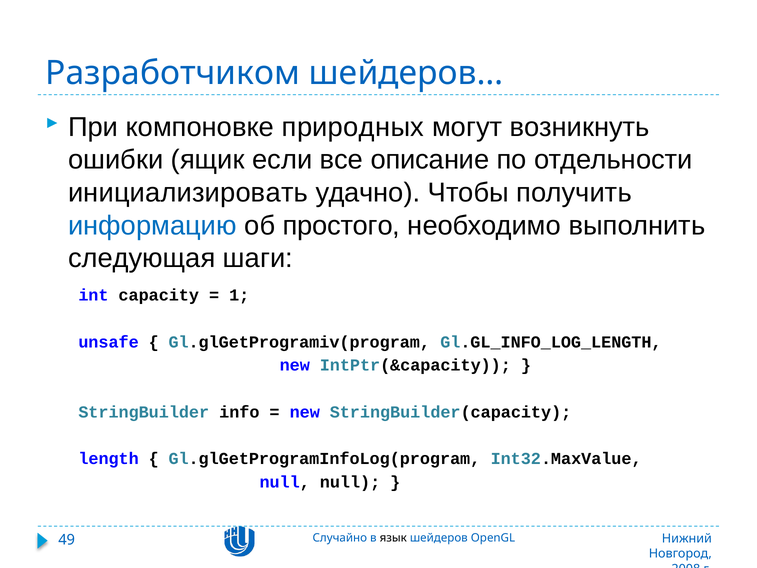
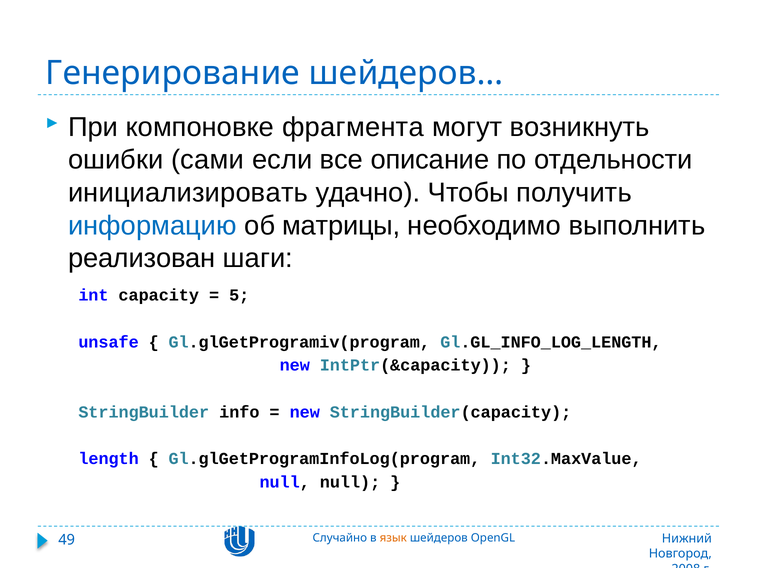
Разработчиком: Разработчиком -> Генерирование
природных: природных -> фрагмента
ящик: ящик -> сами
простого: простого -> матрицы
следующая: следующая -> реализован
1: 1 -> 5
язык colour: black -> orange
